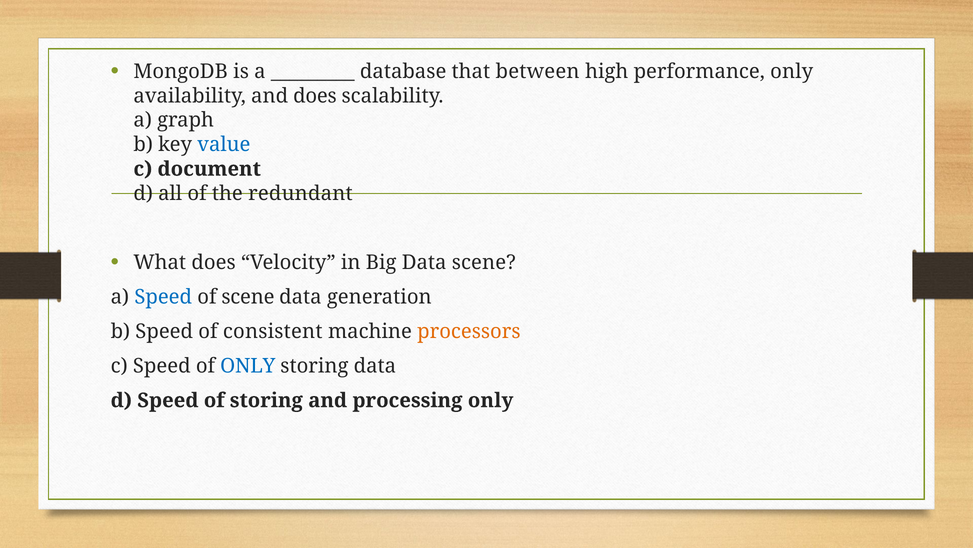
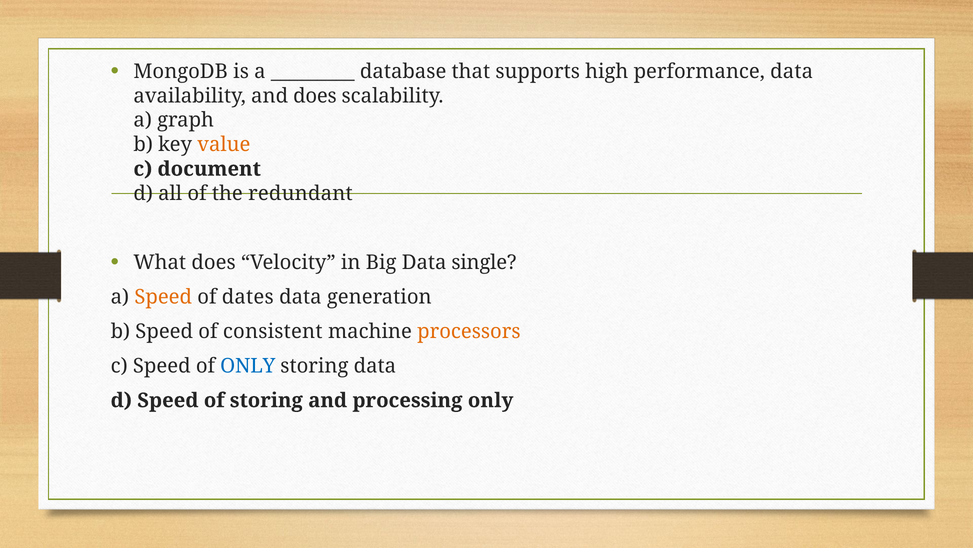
between: between -> supports
performance only: only -> data
value colour: blue -> orange
Data scene: scene -> single
Speed at (163, 297) colour: blue -> orange
of scene: scene -> dates
